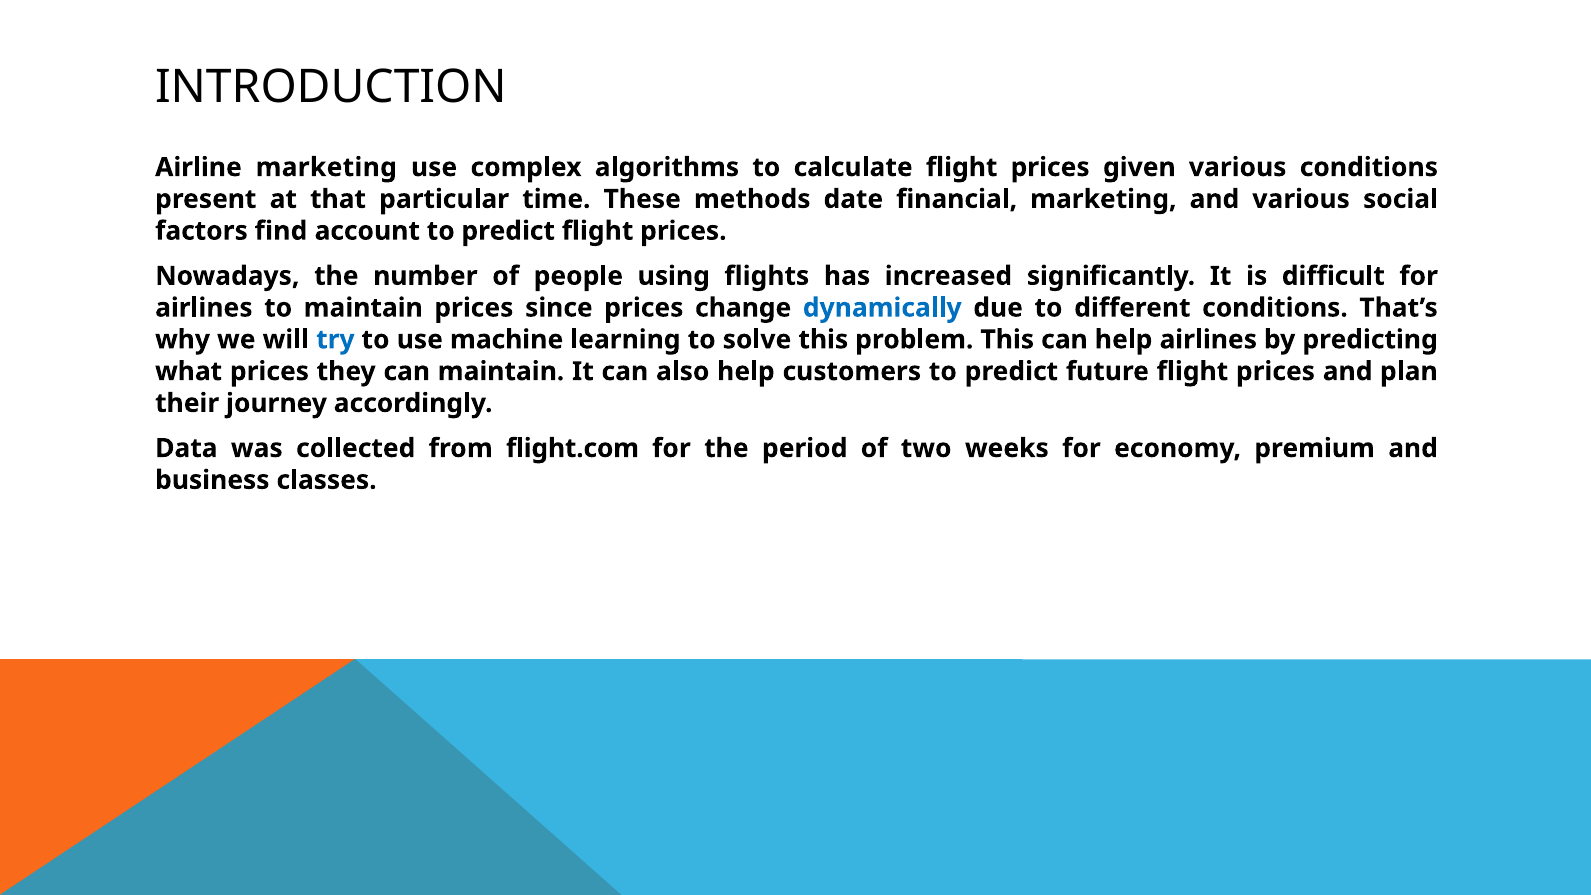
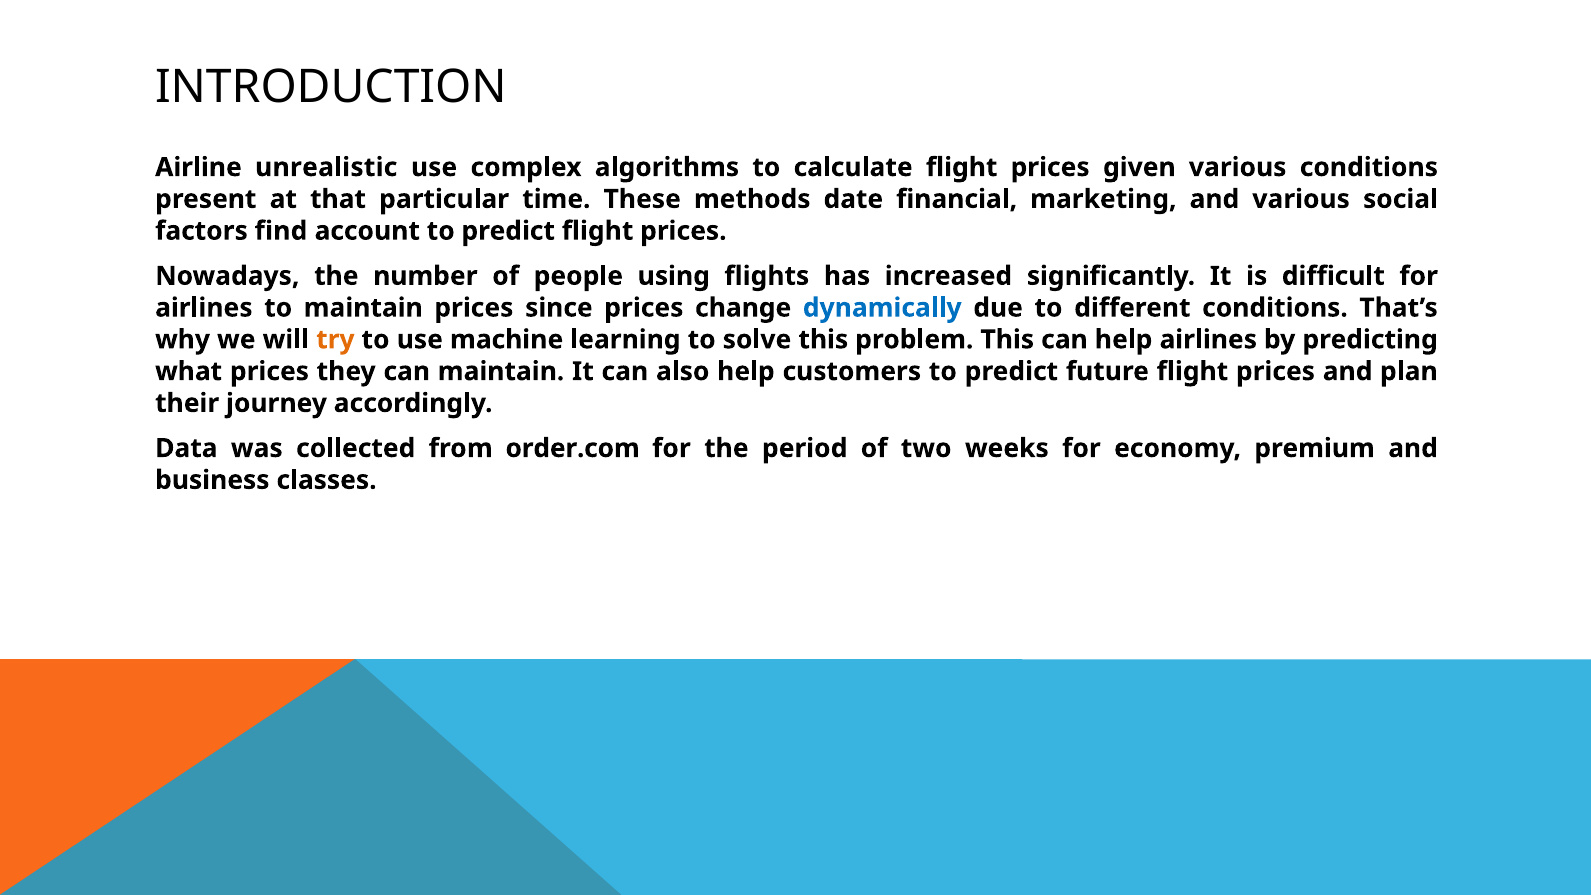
Airline marketing: marketing -> unrealistic
try colour: blue -> orange
flight.com: flight.com -> order.com
